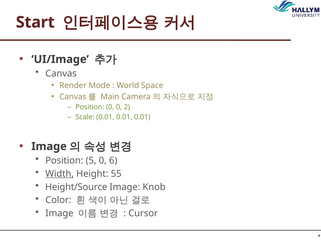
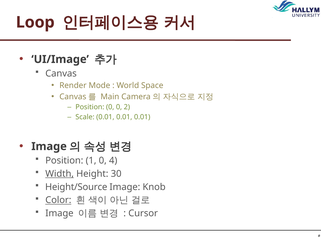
Start: Start -> Loop
5: 5 -> 1
6: 6 -> 4
55: 55 -> 30
Color underline: none -> present
